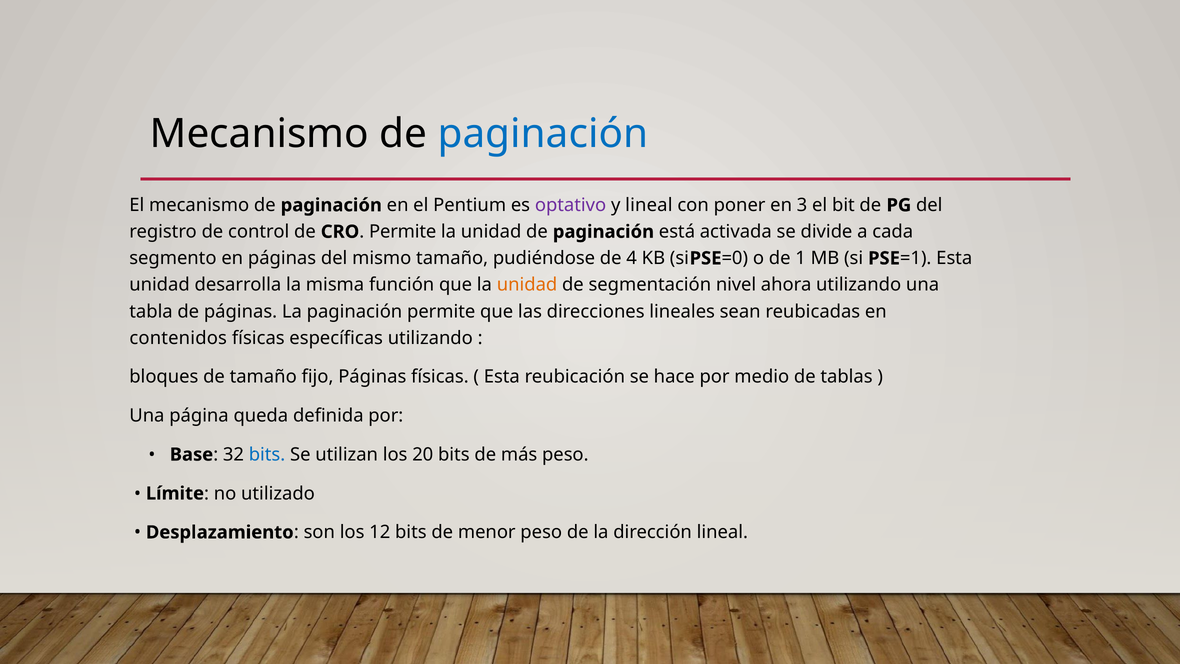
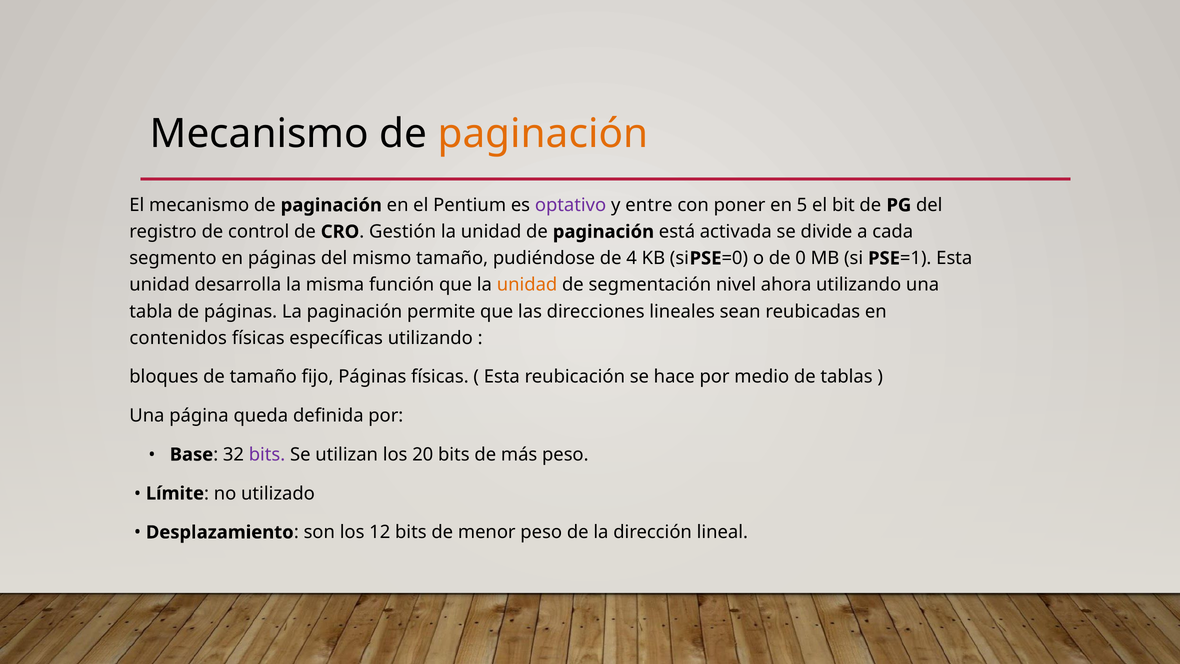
paginación at (543, 134) colour: blue -> orange
y lineal: lineal -> entre
3: 3 -> 5
CRO Permite: Permite -> Gestión
1: 1 -> 0
bits at (267, 454) colour: blue -> purple
